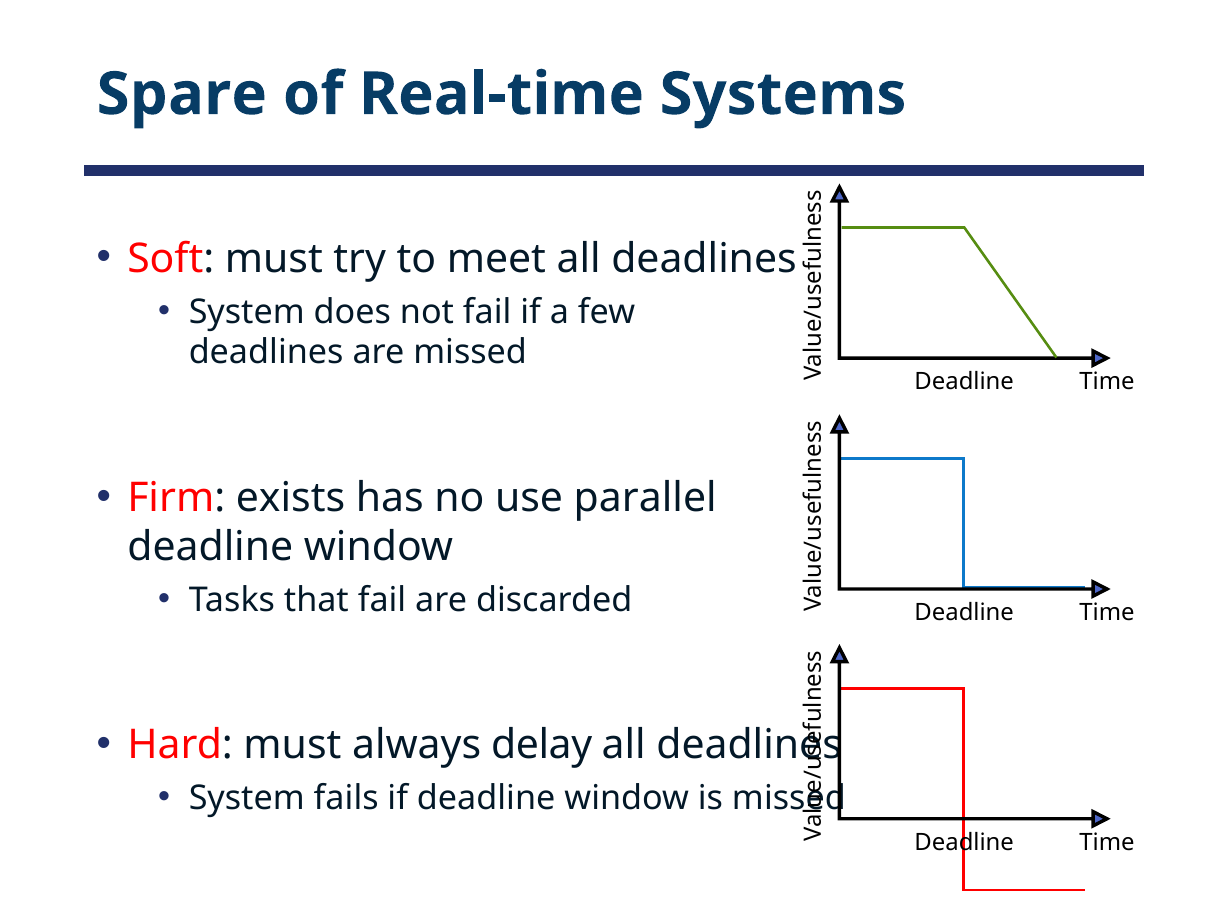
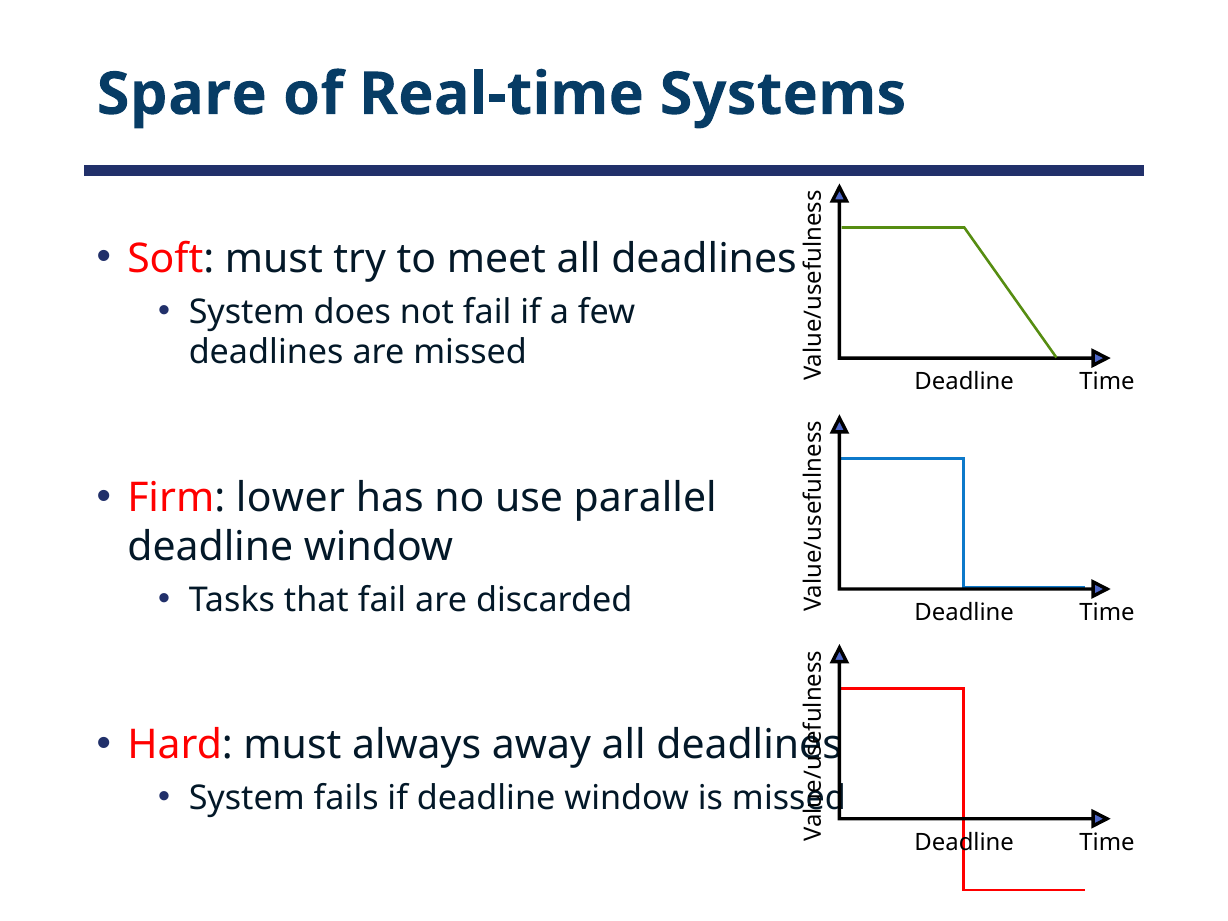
exists: exists -> lower
delay: delay -> away
